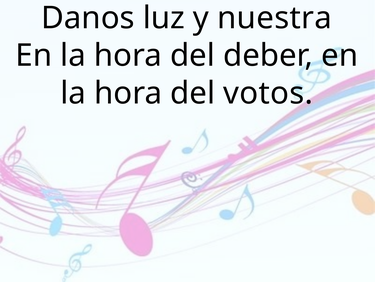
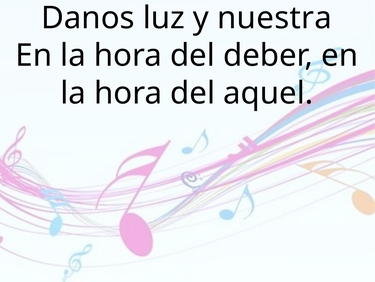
votos: votos -> aquel
